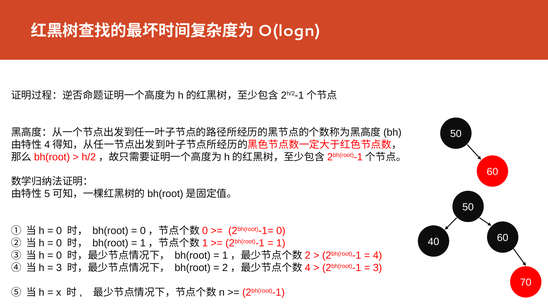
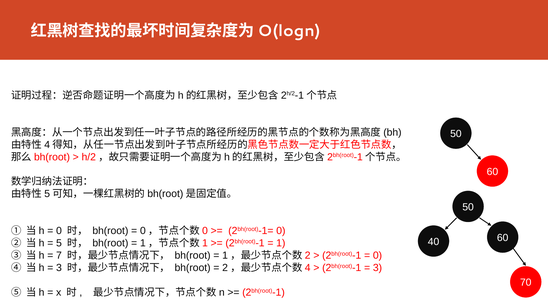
0 at (59, 243): 0 -> 5
0 at (59, 256): 0 -> 7
4 at (378, 256): 4 -> 0
